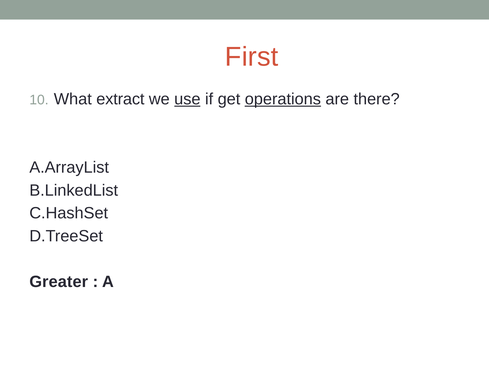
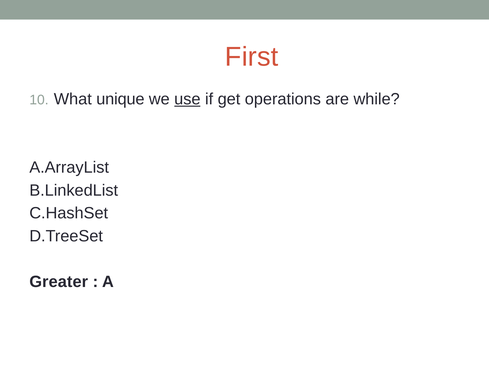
extract: extract -> unique
operations underline: present -> none
there: there -> while
